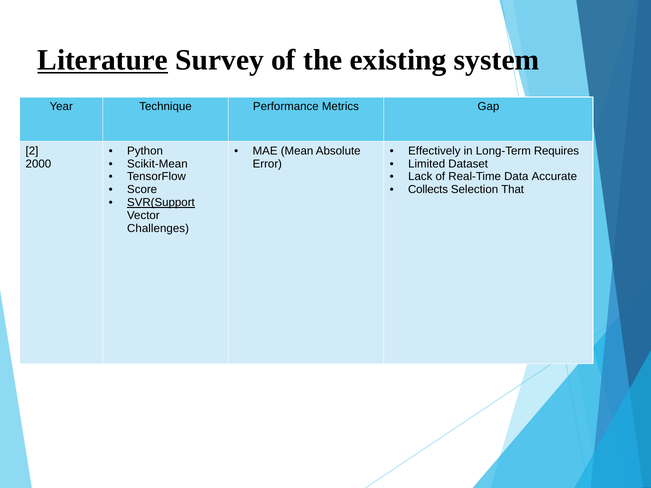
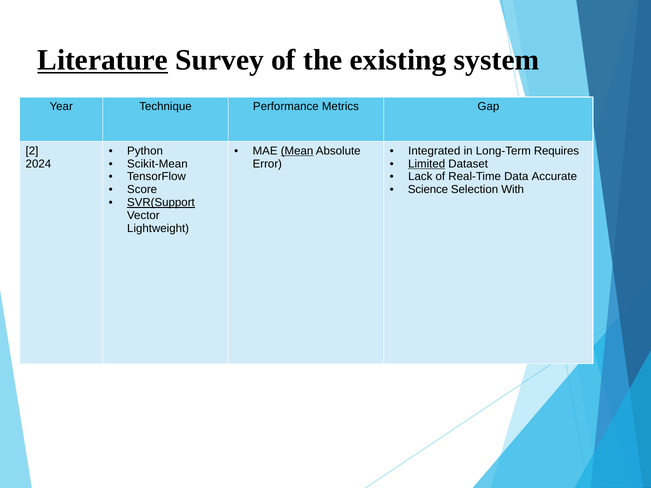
Mean underline: none -> present
Effectively: Effectively -> Integrated
2000: 2000 -> 2024
Limited underline: none -> present
Collects: Collects -> Science
That: That -> With
Challenges: Challenges -> Lightweight
